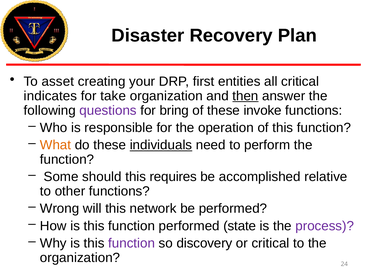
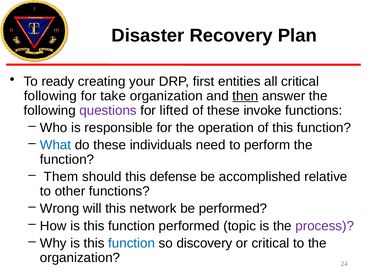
asset: asset -> ready
indicates at (50, 96): indicates -> following
bring: bring -> lifted
What colour: orange -> blue
individuals underline: present -> none
Some: Some -> Them
requires: requires -> defense
state: state -> topic
function at (132, 244) colour: purple -> blue
